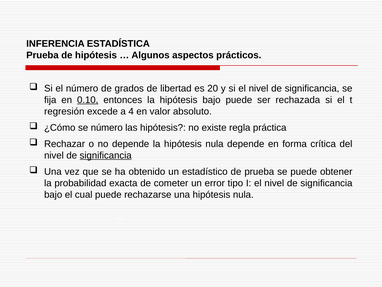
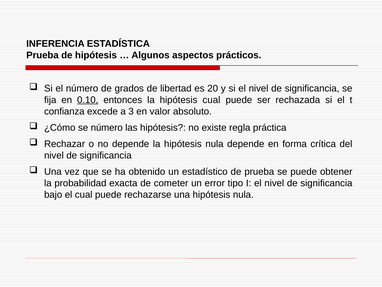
hipótesis bajo: bajo -> cual
regresión: regresión -> confianza
4: 4 -> 3
significancia at (106, 155) underline: present -> none
